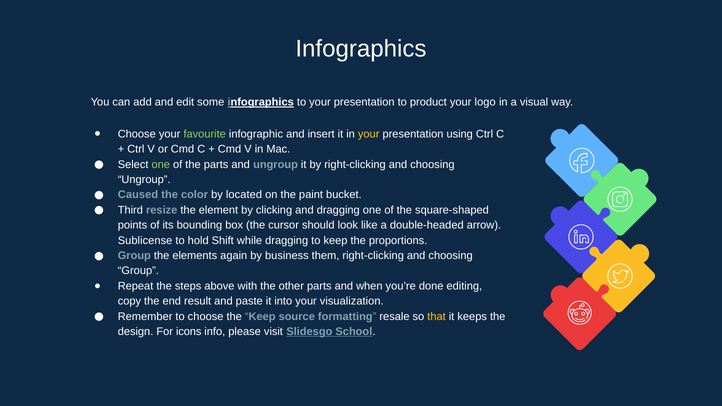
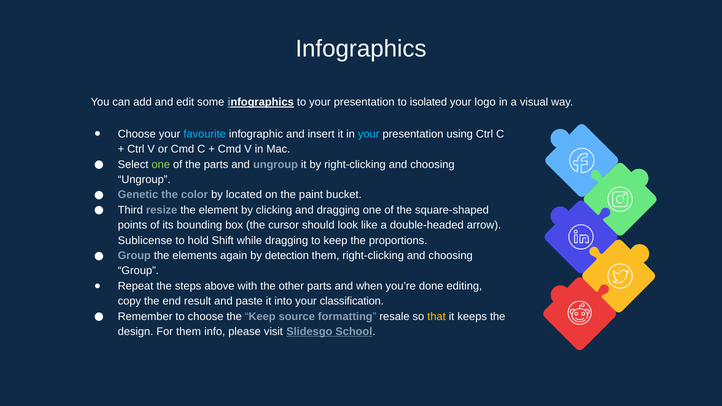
product: product -> isolated
favourite colour: light green -> light blue
your at (369, 134) colour: yellow -> light blue
Caused: Caused -> Genetic
business: business -> detection
visualization: visualization -> classification
For icons: icons -> them
